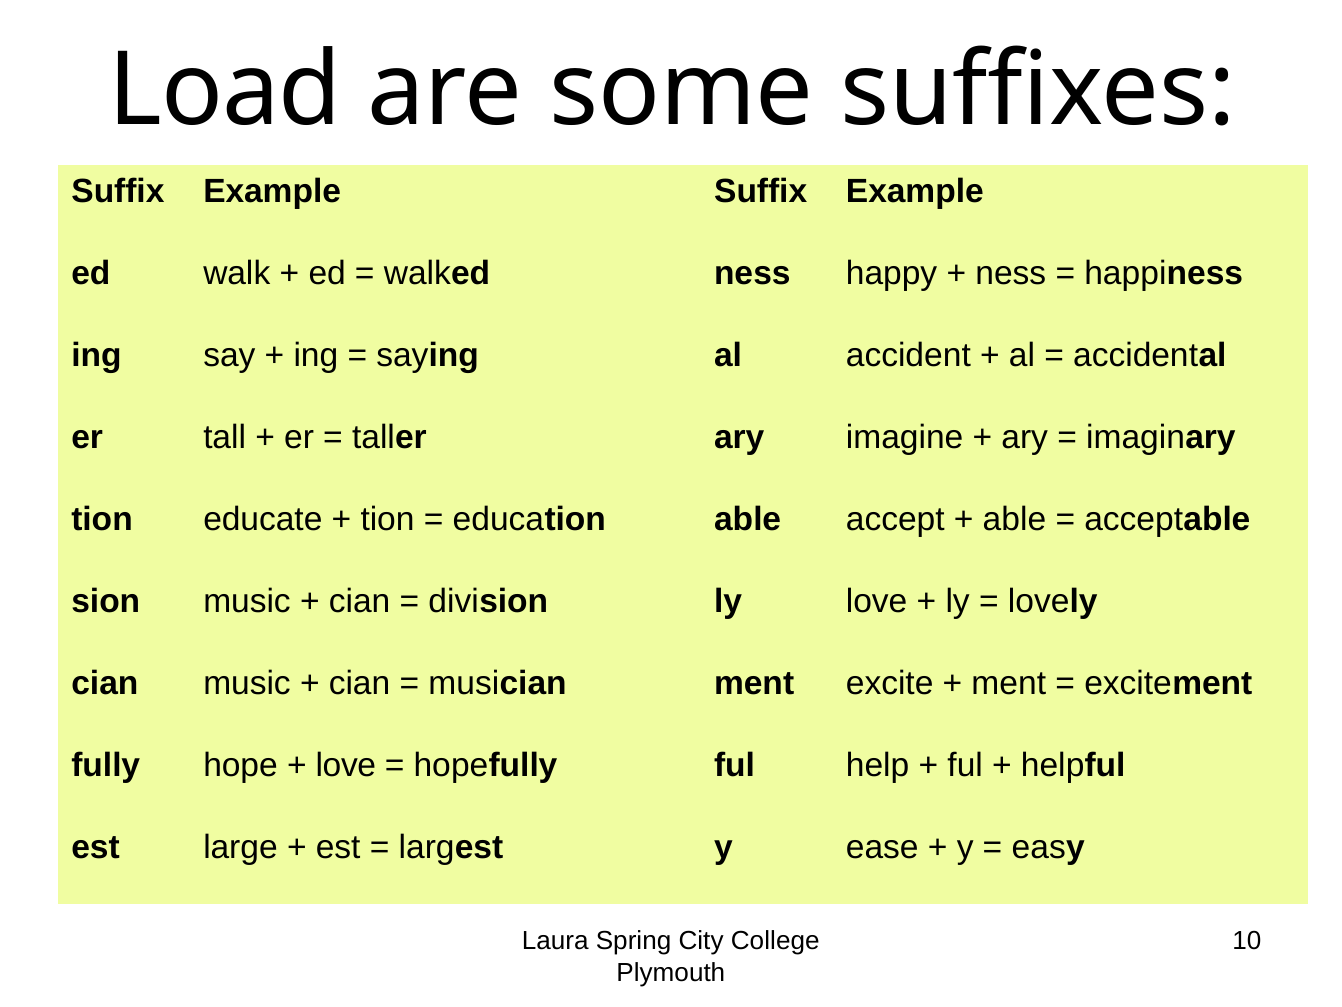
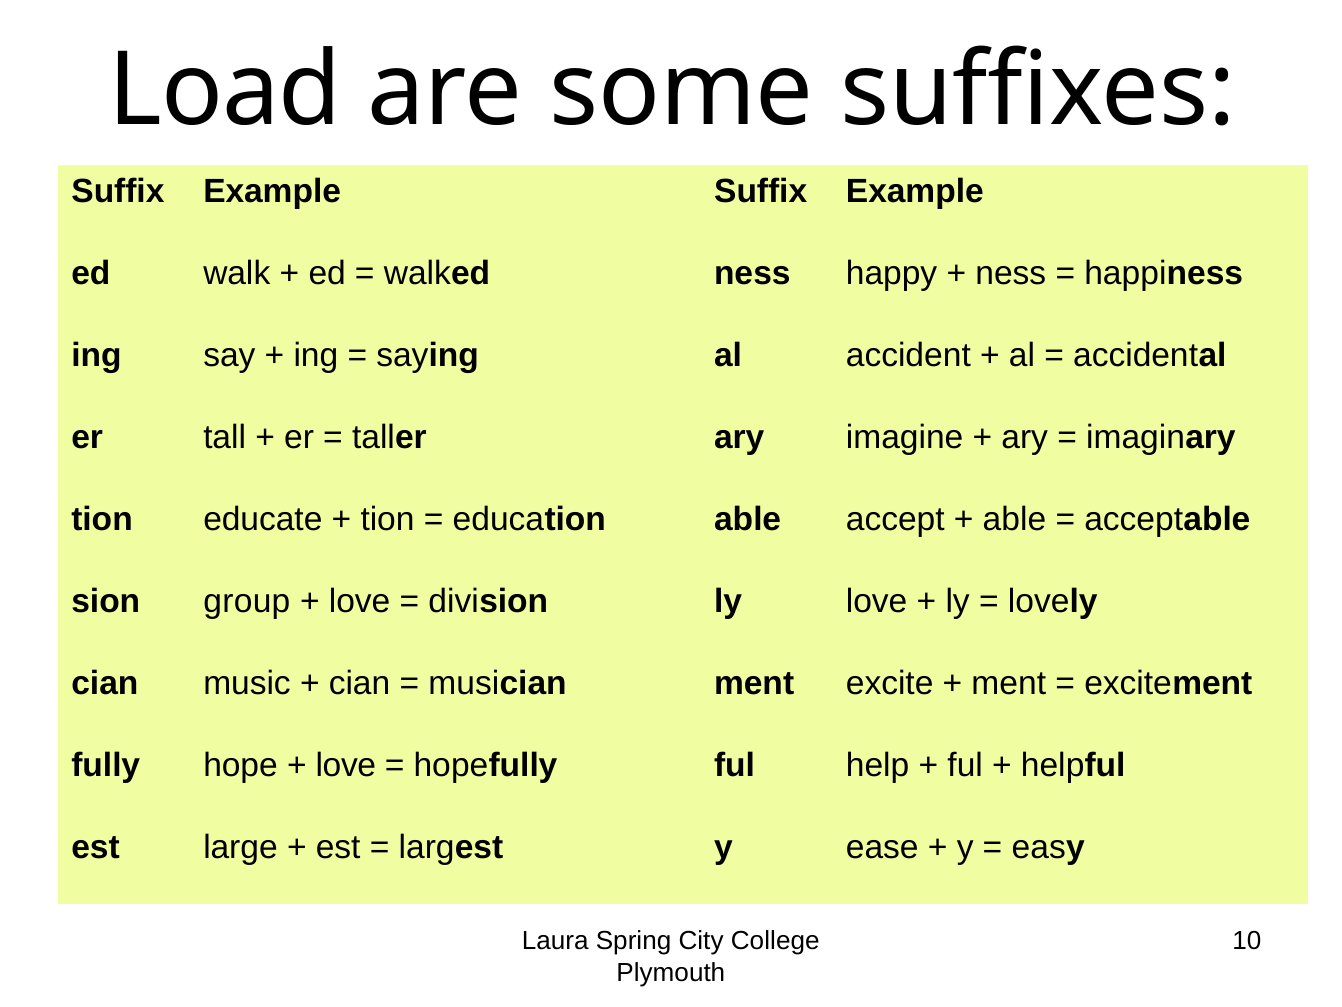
sion music: music -> group
cian at (360, 601): cian -> love
